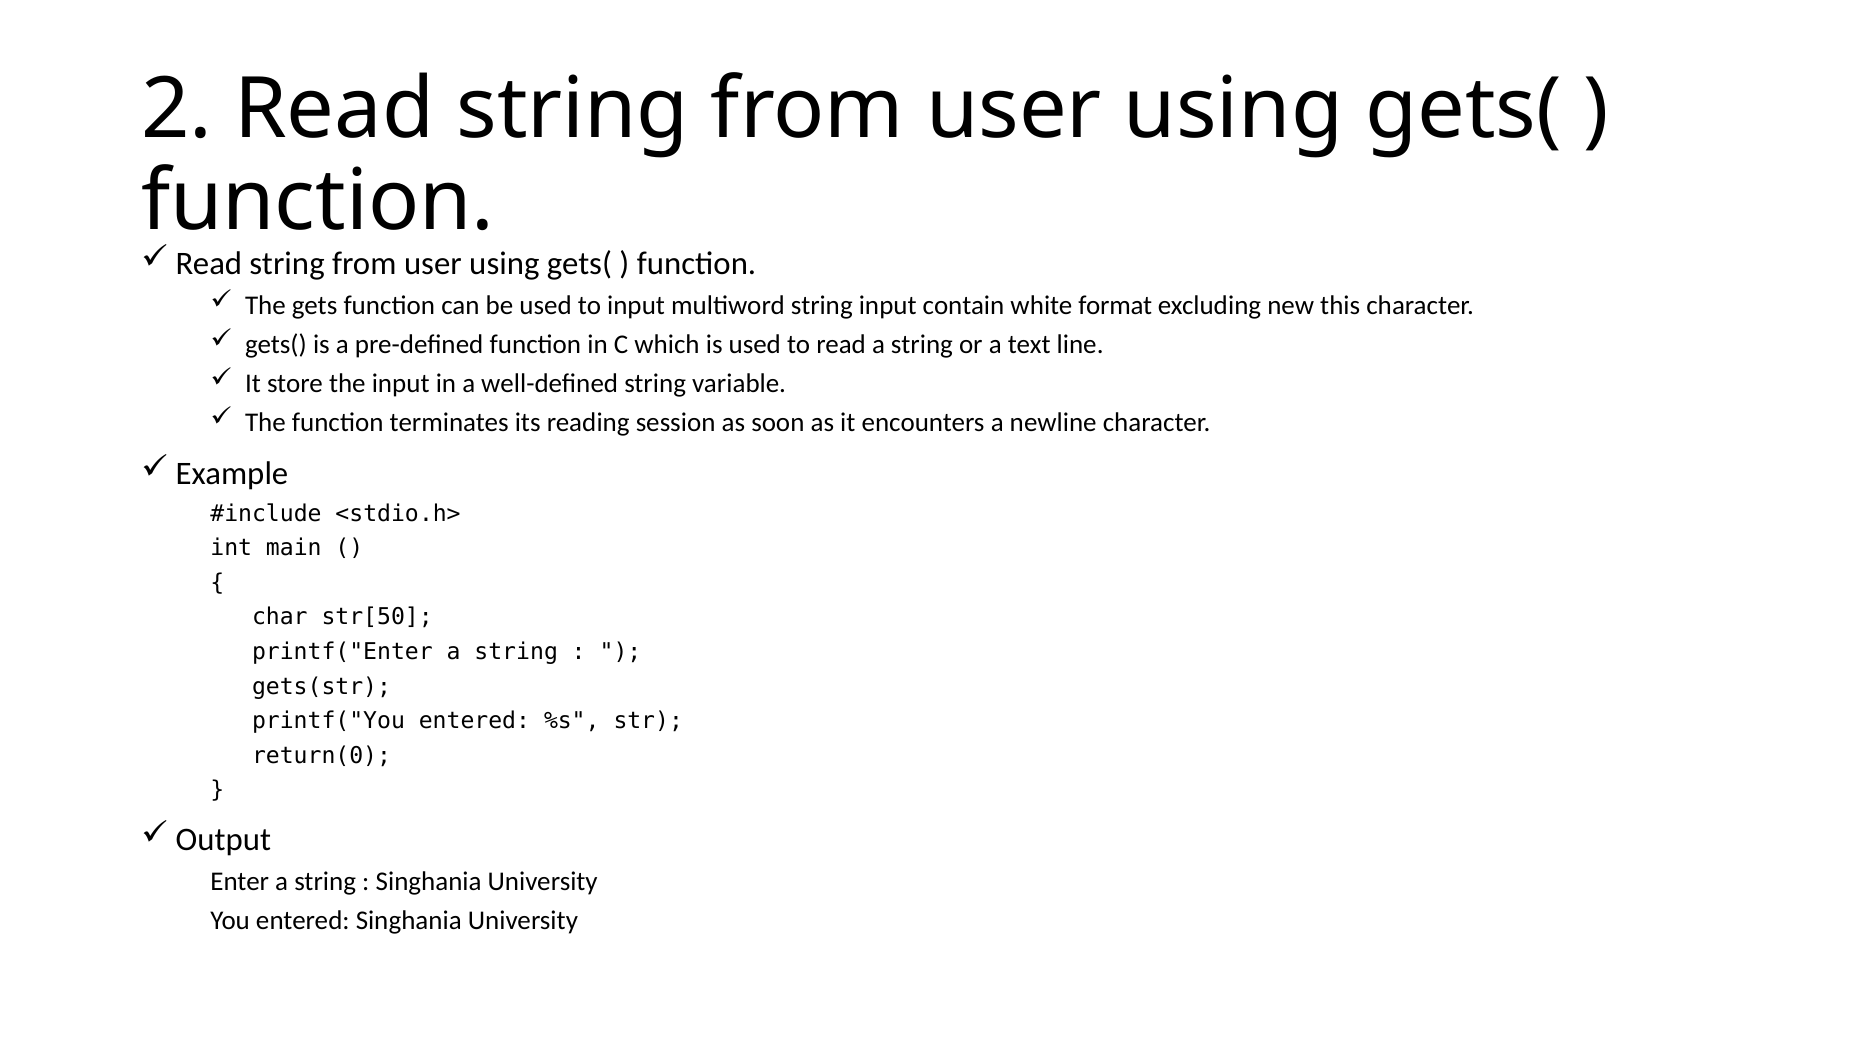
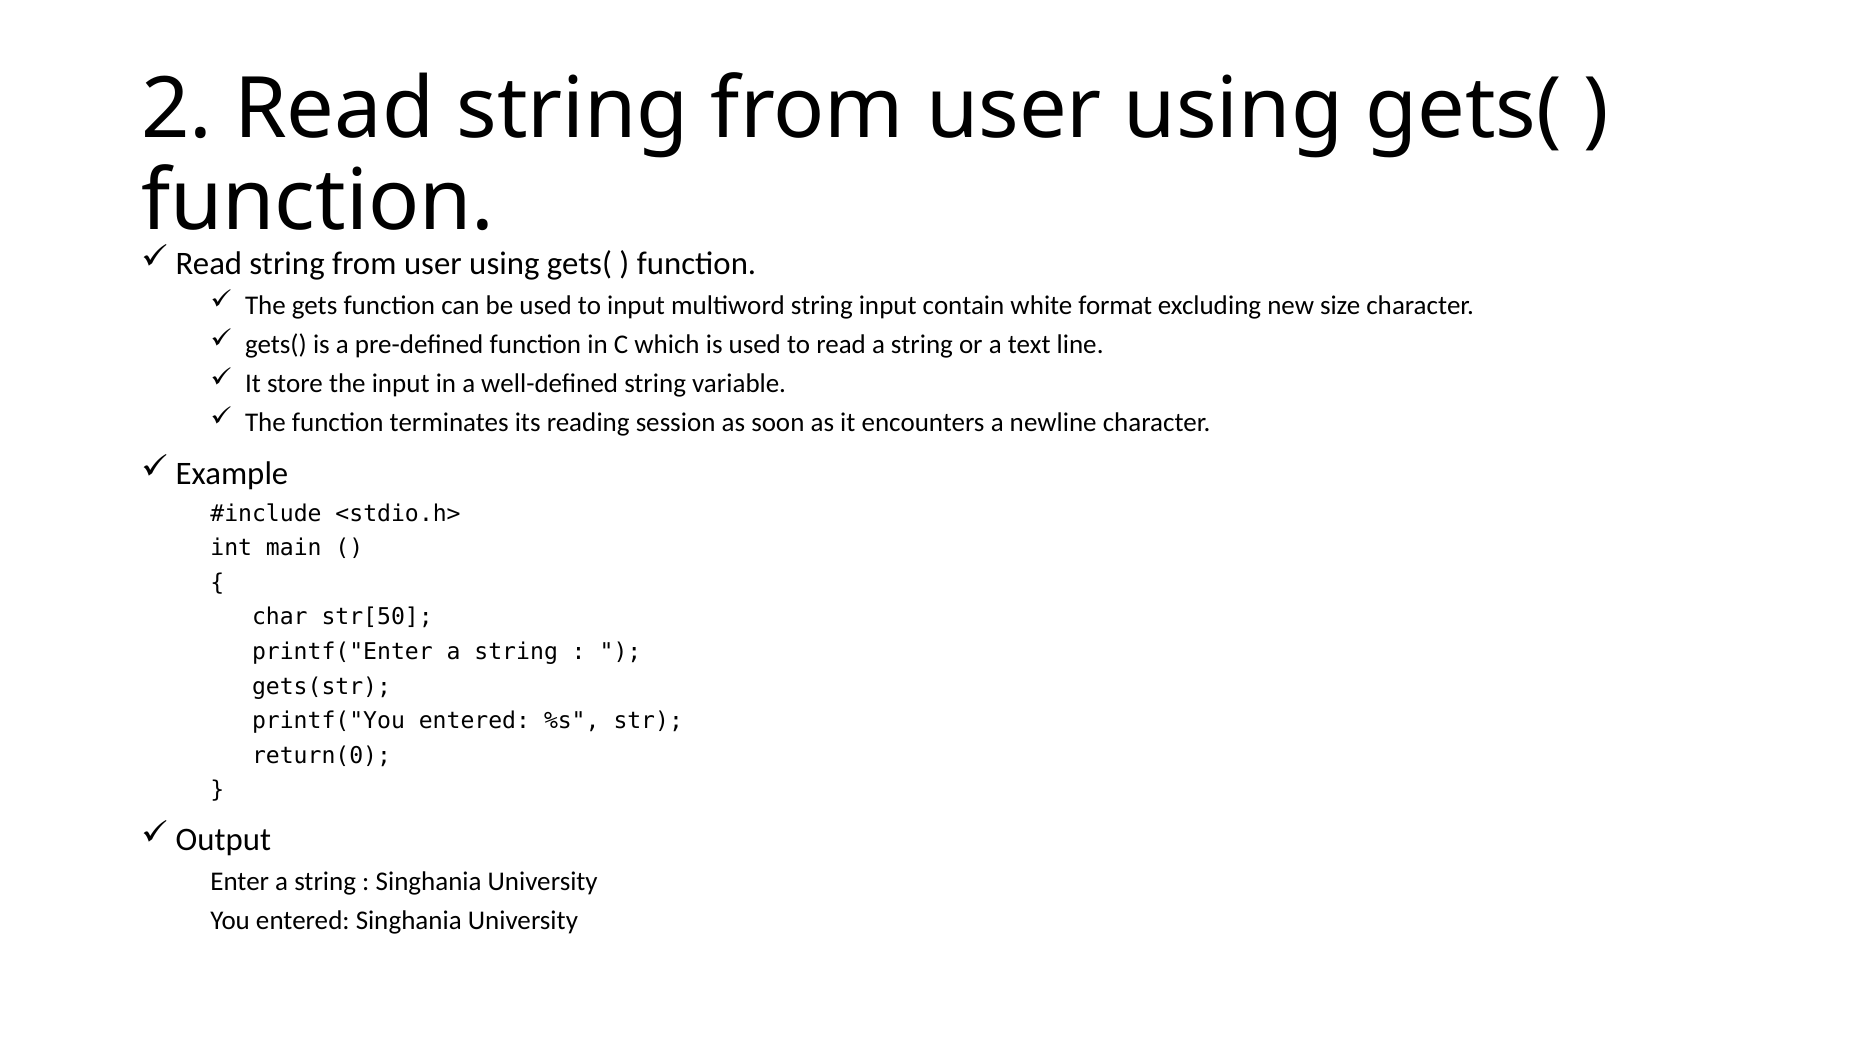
this: this -> size
